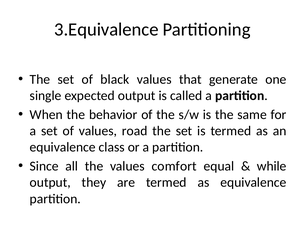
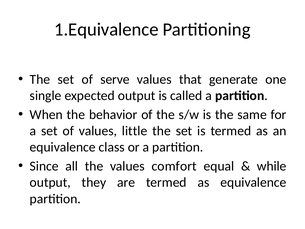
3.Equivalence: 3.Equivalence -> 1.Equivalence
black: black -> serve
road: road -> little
